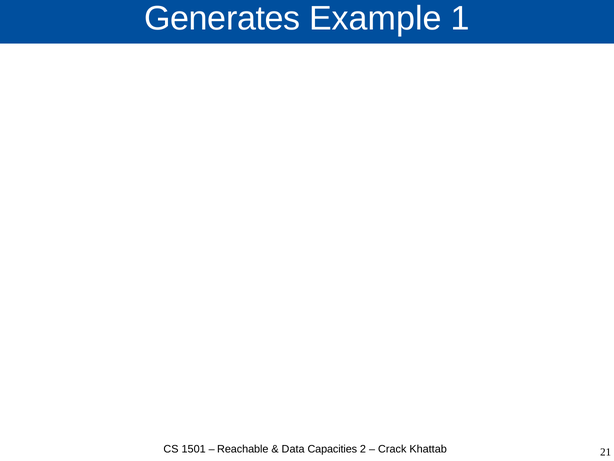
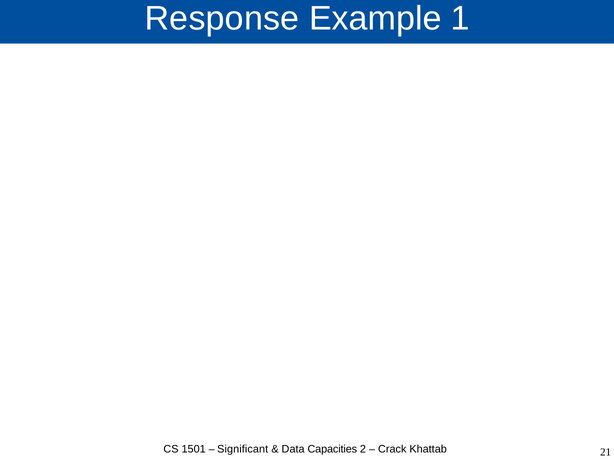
Generates: Generates -> Response
Reachable: Reachable -> Significant
